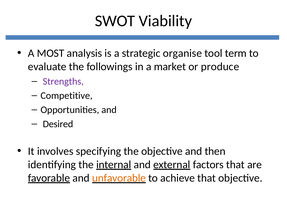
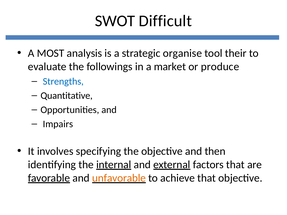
Viability: Viability -> Difficult
term: term -> their
Strengths colour: purple -> blue
Competitive: Competitive -> Quantitative
Desired: Desired -> Impairs
